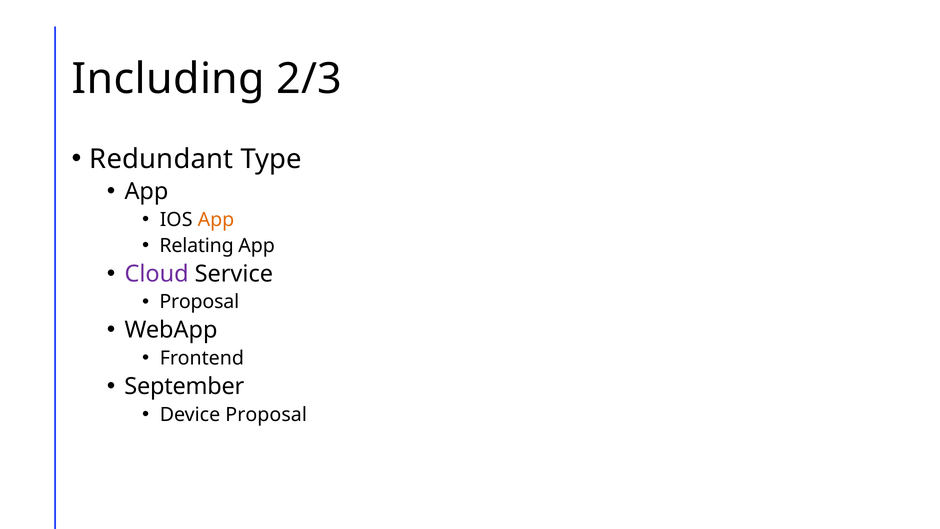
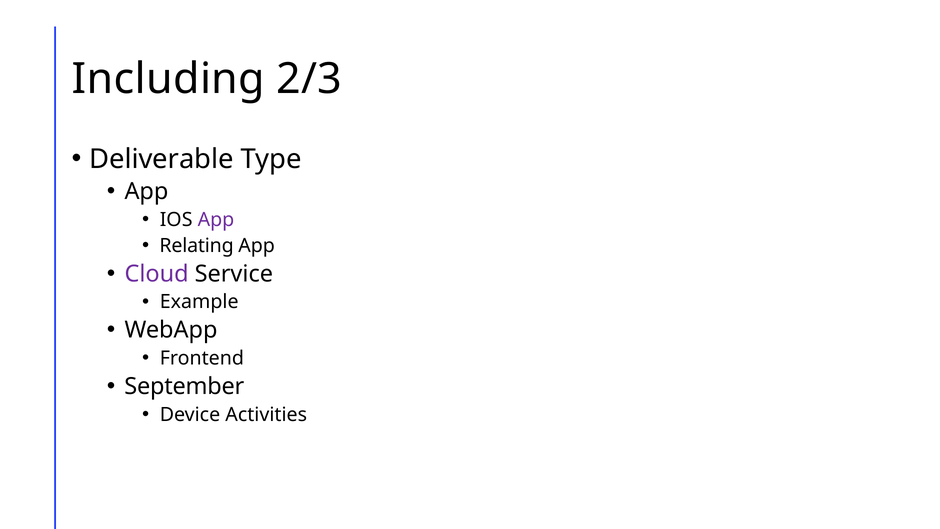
Redundant: Redundant -> Deliverable
App at (216, 219) colour: orange -> purple
Proposal at (199, 302): Proposal -> Example
Device Proposal: Proposal -> Activities
